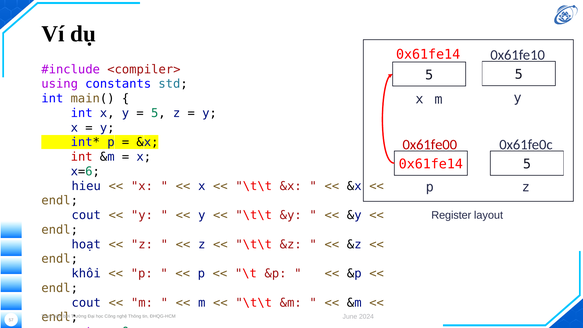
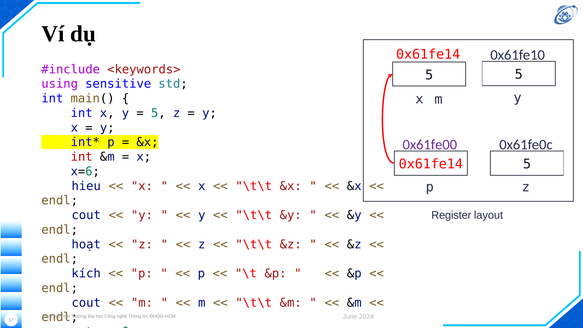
<compiler>: <compiler> -> <keywords>
constants: constants -> sensitive
0x61fe00 colour: red -> purple
khối: khối -> kích
